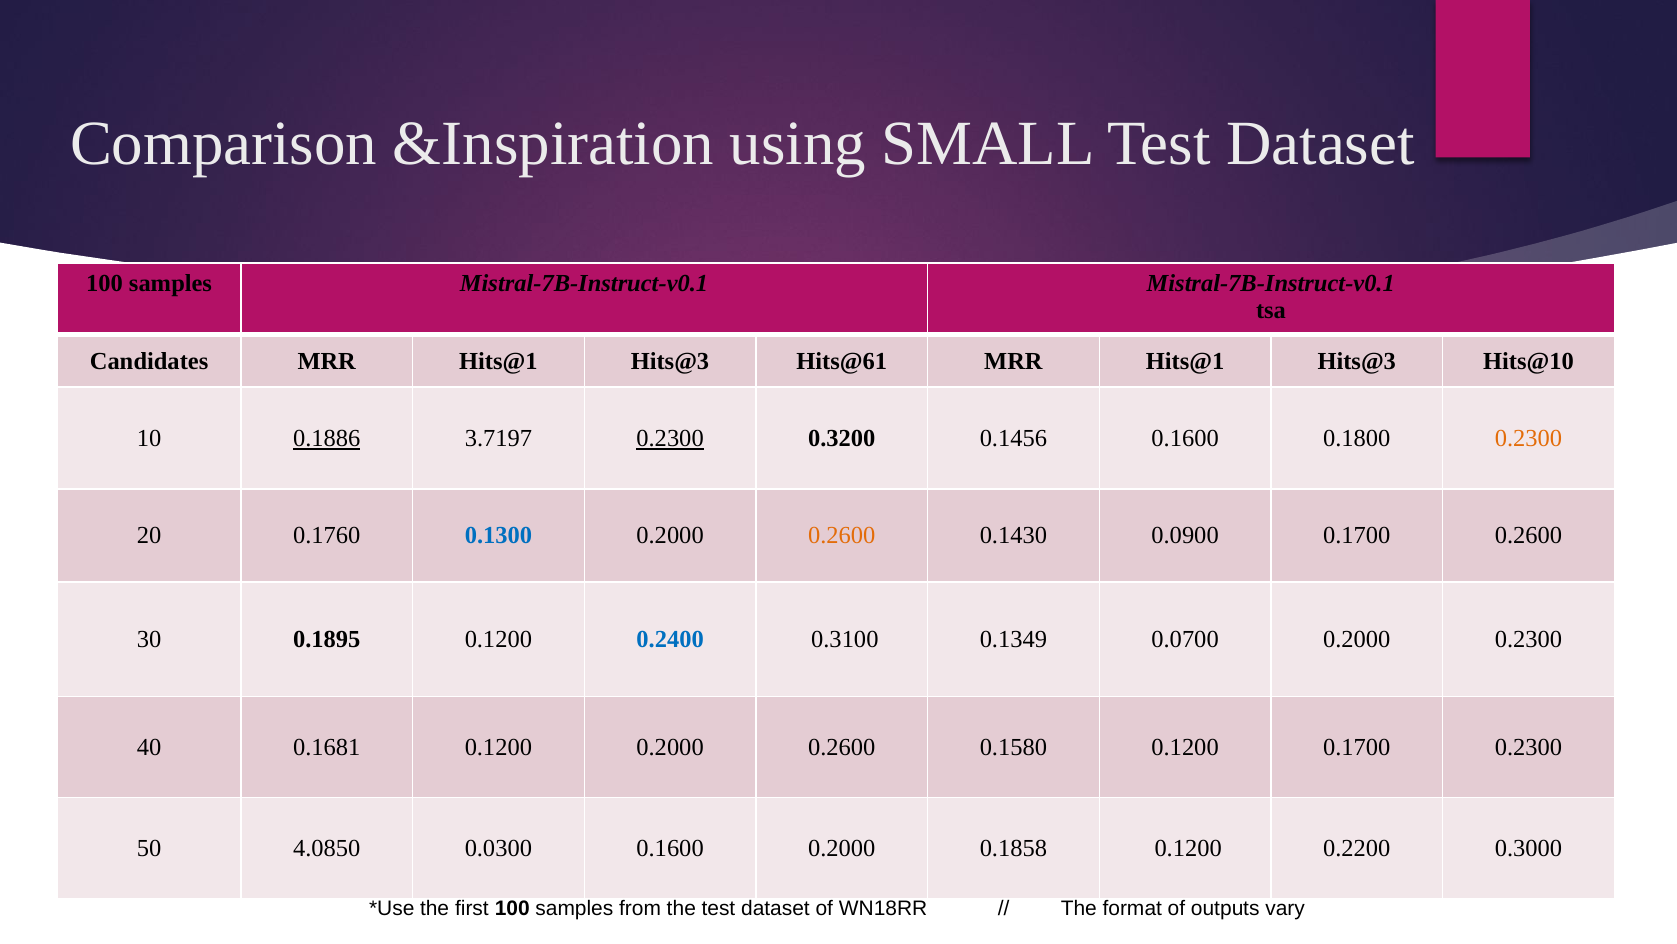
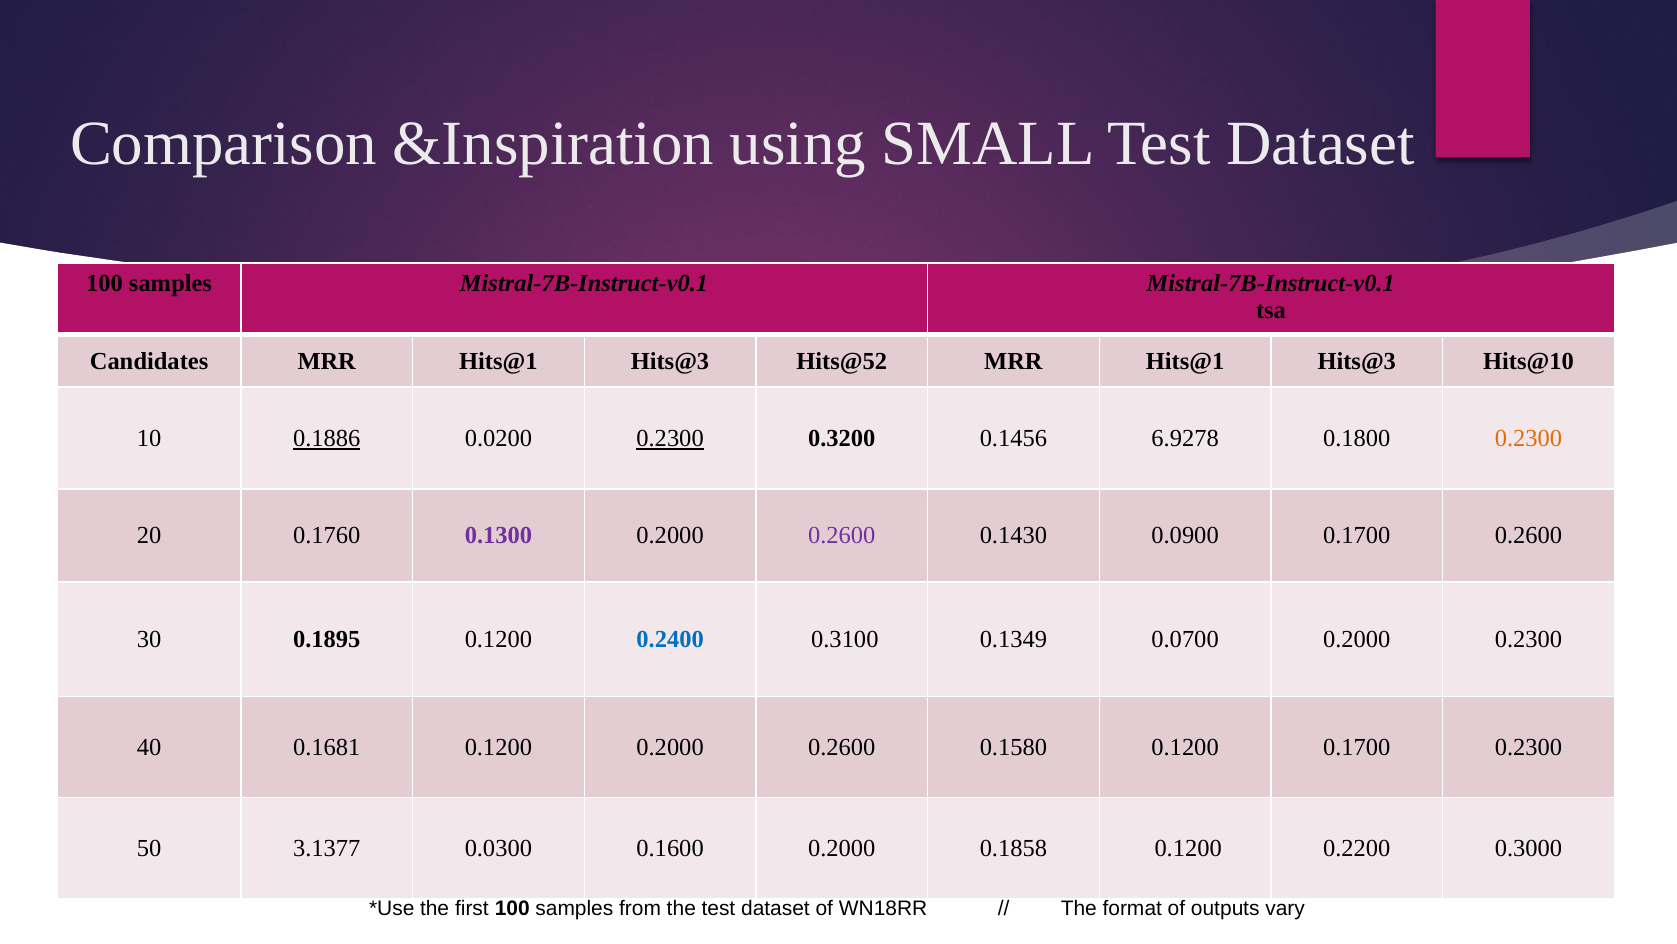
Hits@61: Hits@61 -> Hits@52
3.7197: 3.7197 -> 0.0200
0.1456 0.1600: 0.1600 -> 6.9278
0.1300 colour: blue -> purple
0.2600 at (842, 535) colour: orange -> purple
4.0850: 4.0850 -> 3.1377
